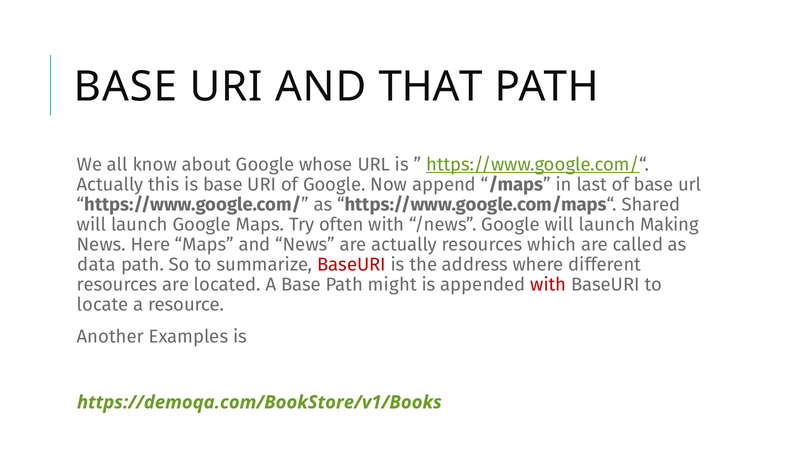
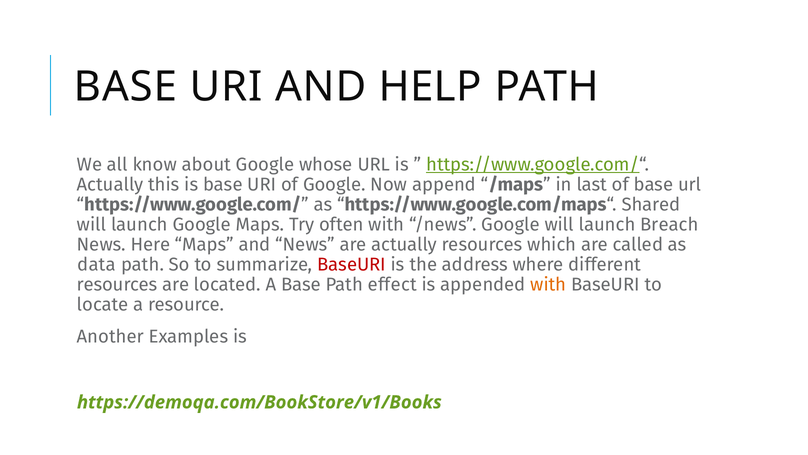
THAT: THAT -> HELP
Making: Making -> Breach
might: might -> effect
with at (548, 284) colour: red -> orange
